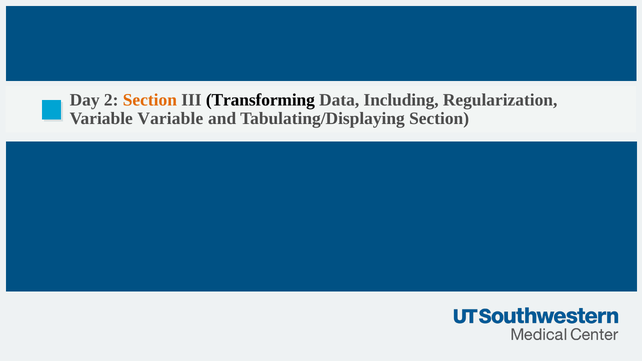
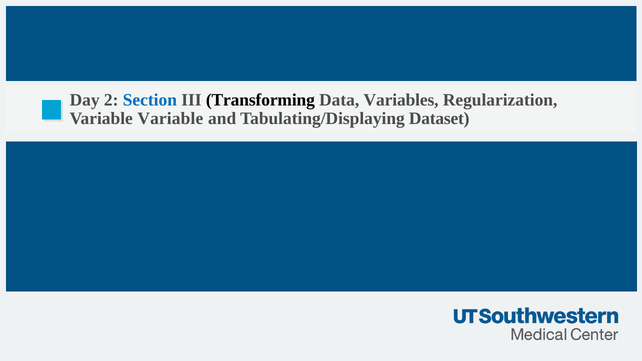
Section at (150, 100) colour: orange -> blue
Including: Including -> Variables
Tabulating/Displaying Section: Section -> Dataset
